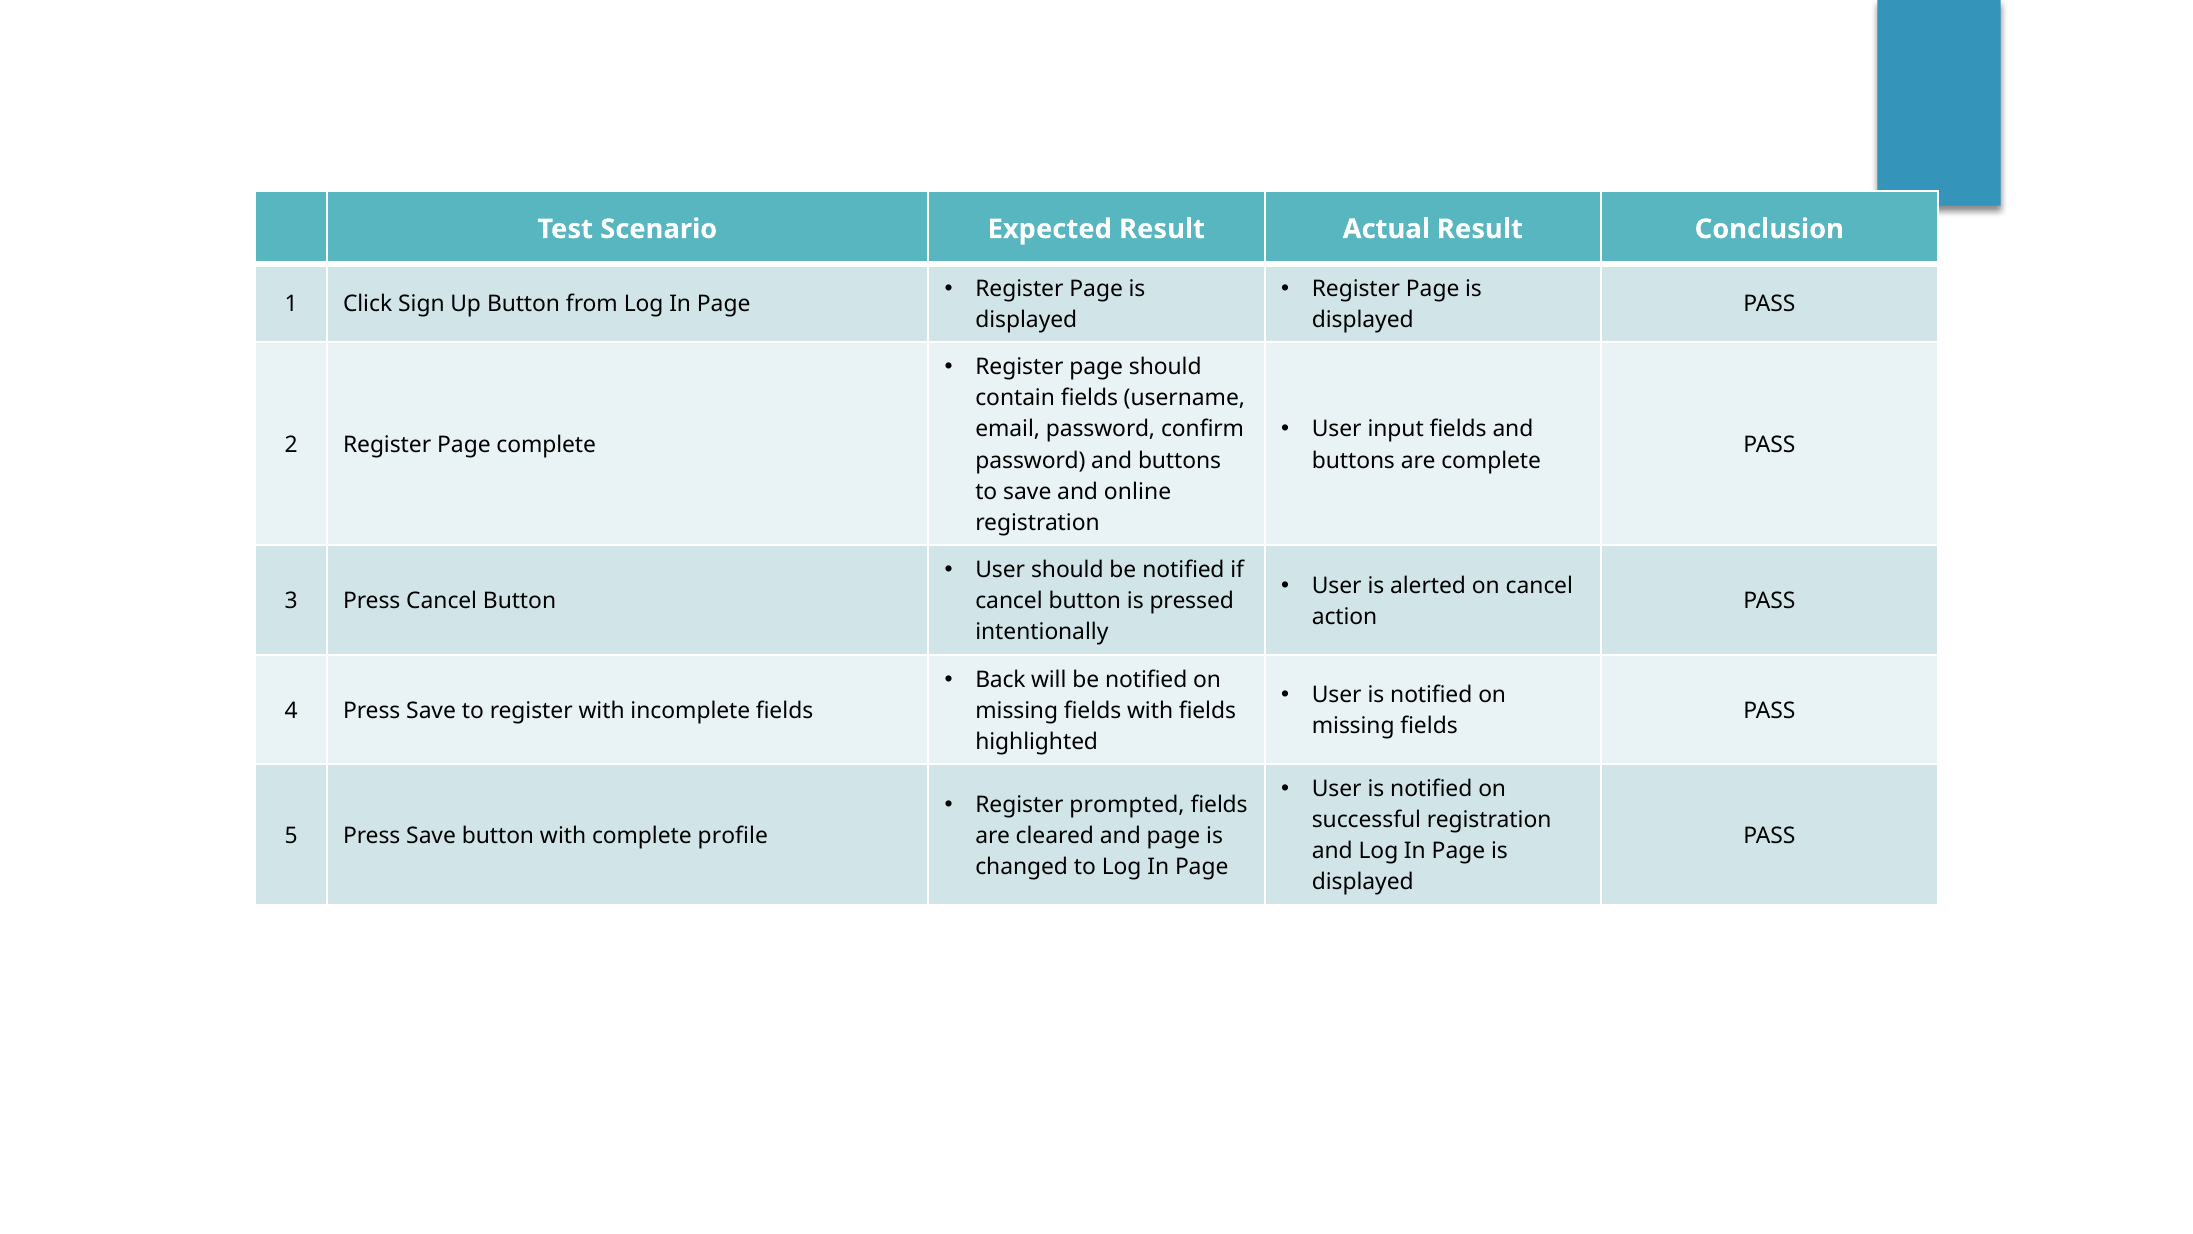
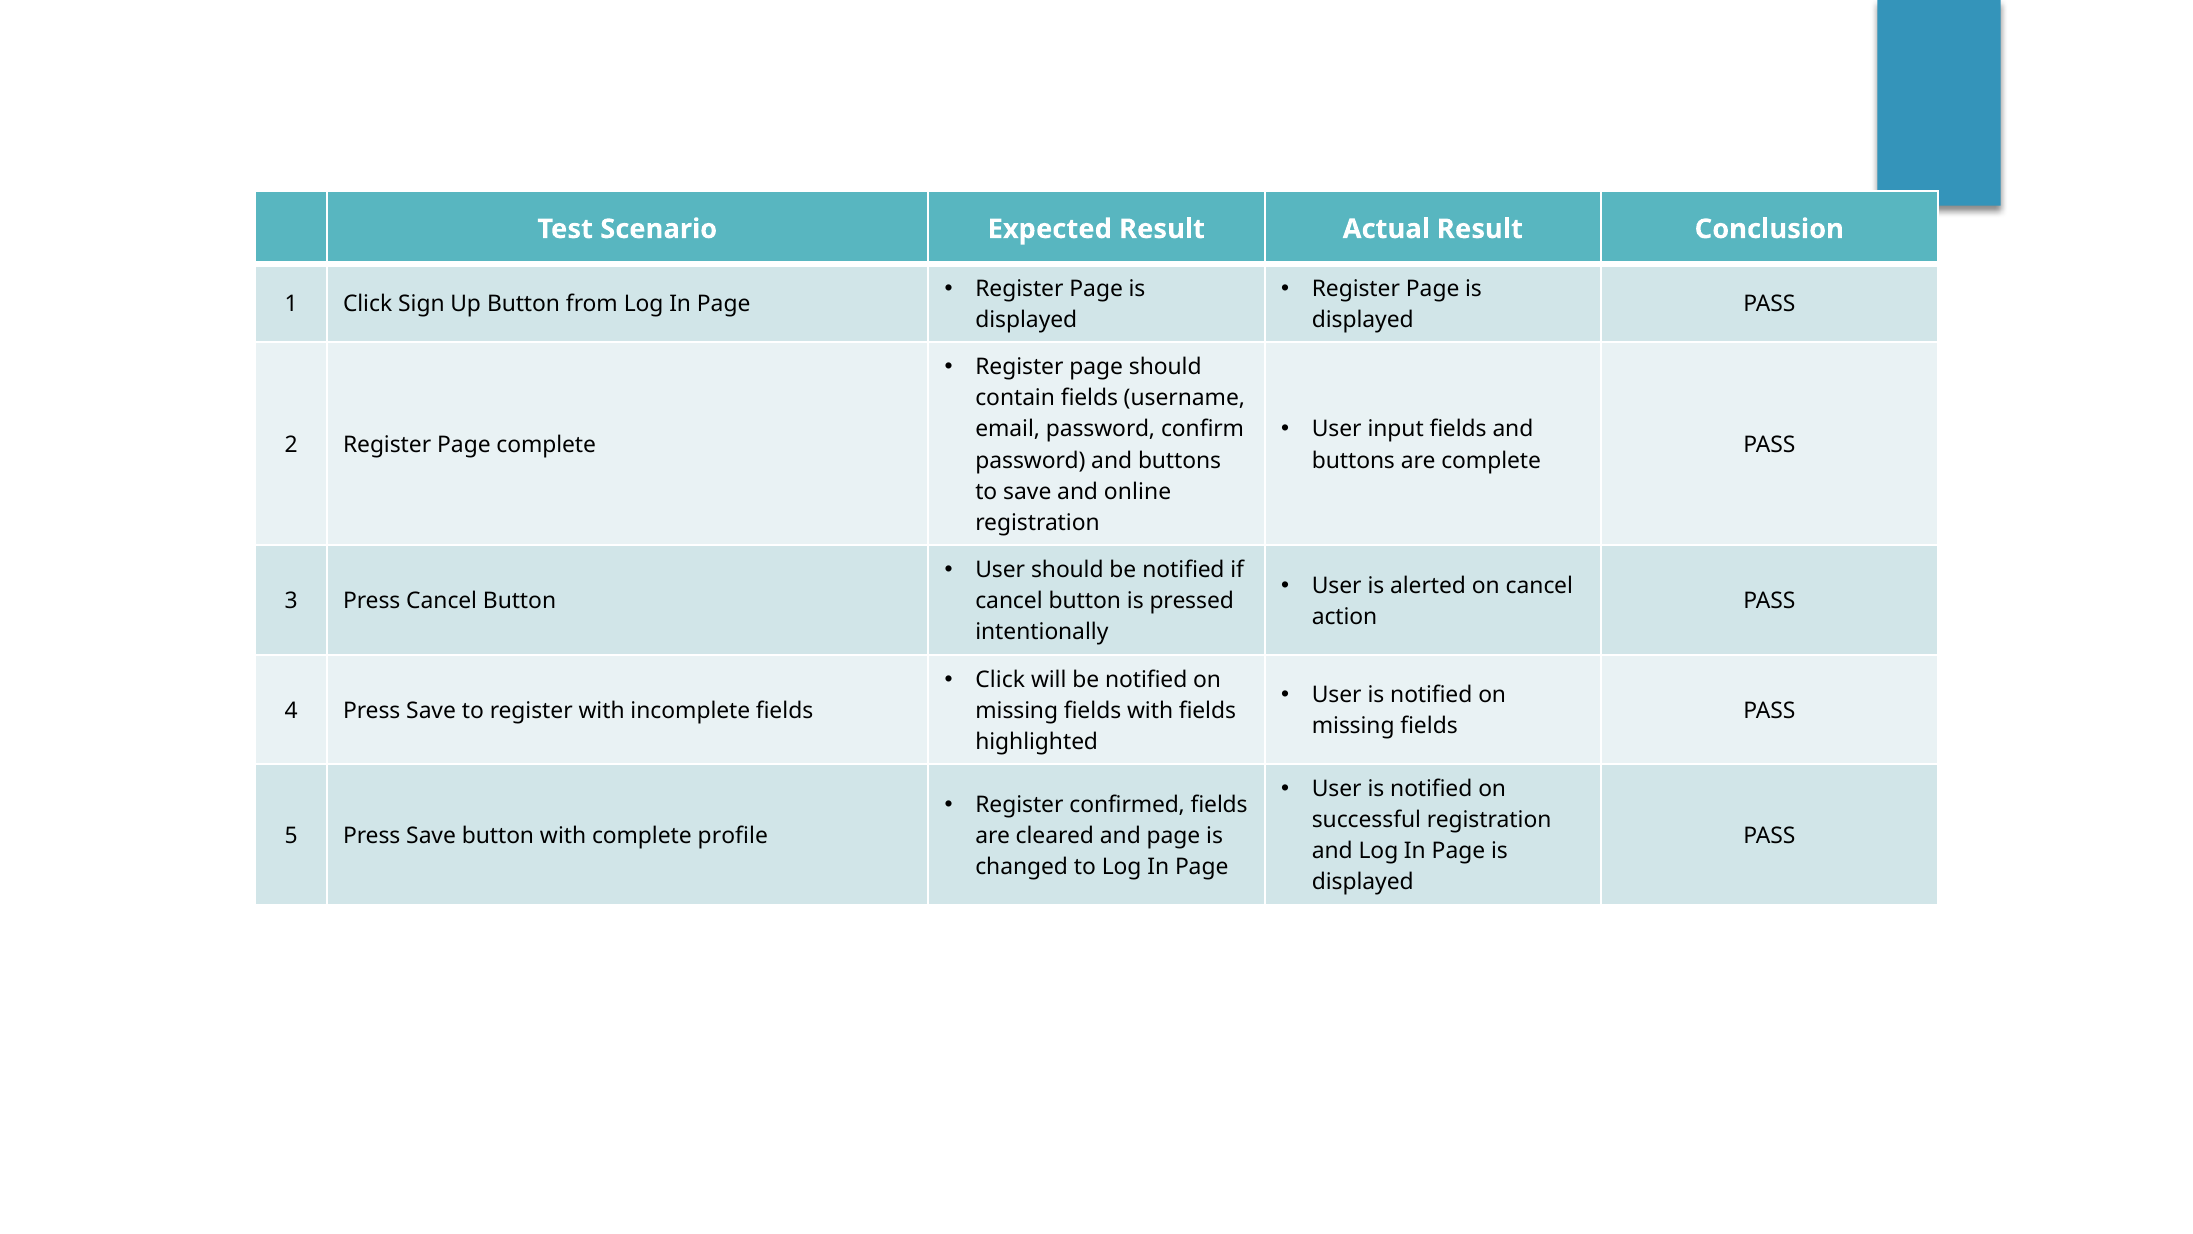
Back at (1000, 679): Back -> Click
prompted: prompted -> confirmed
